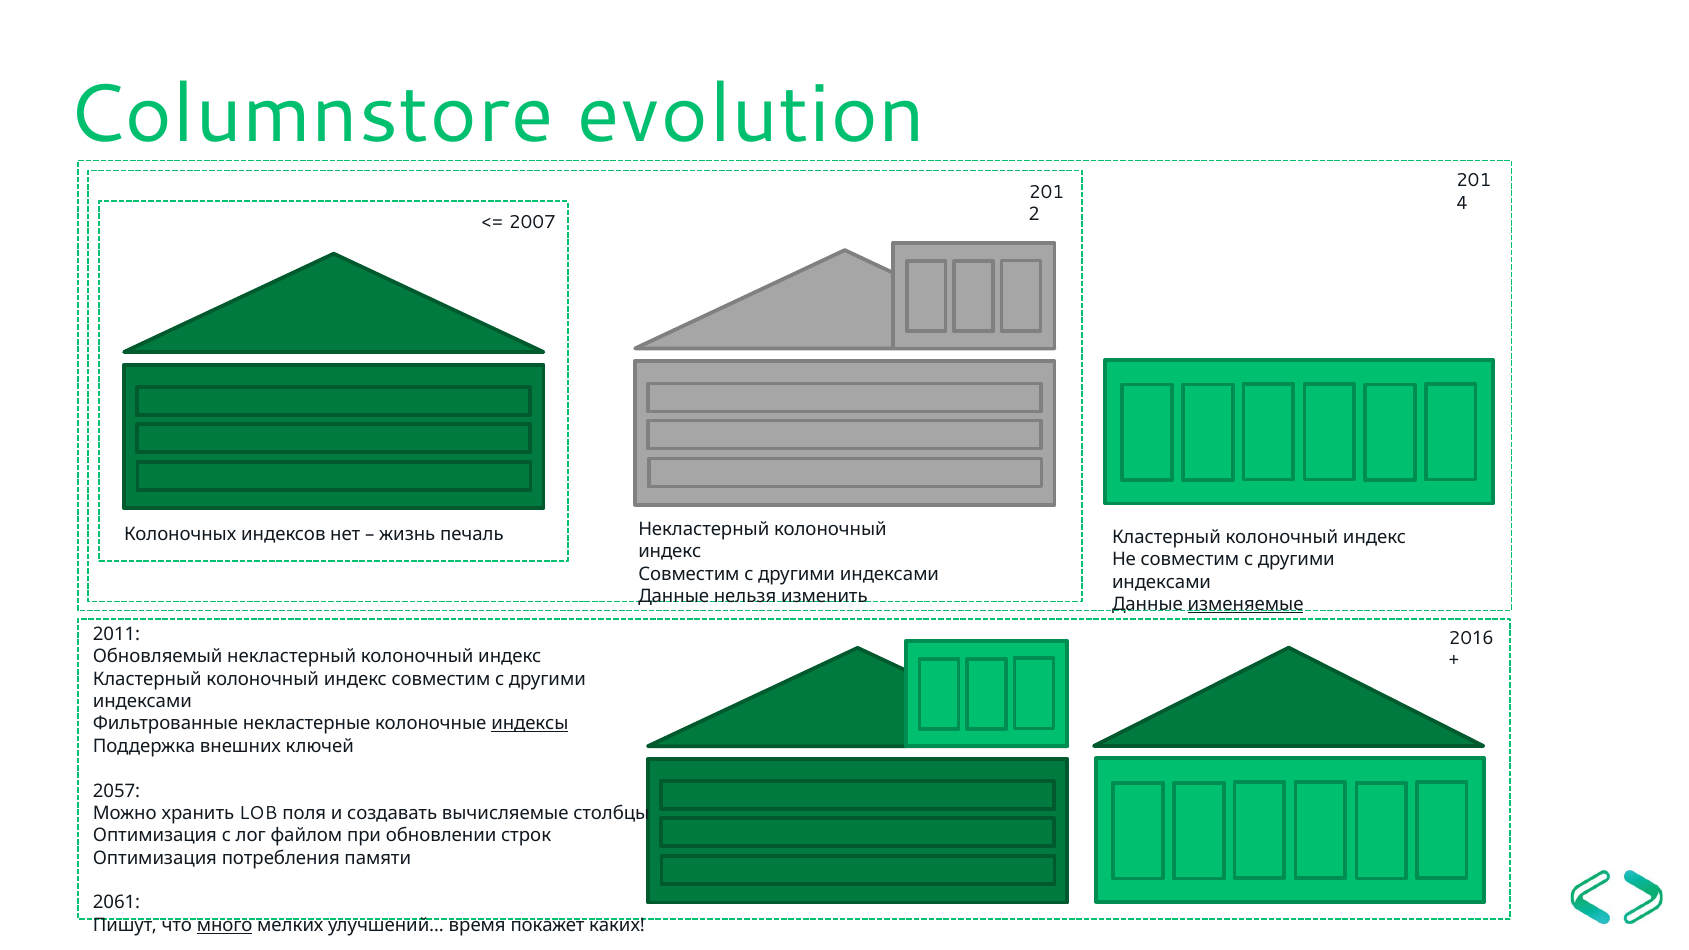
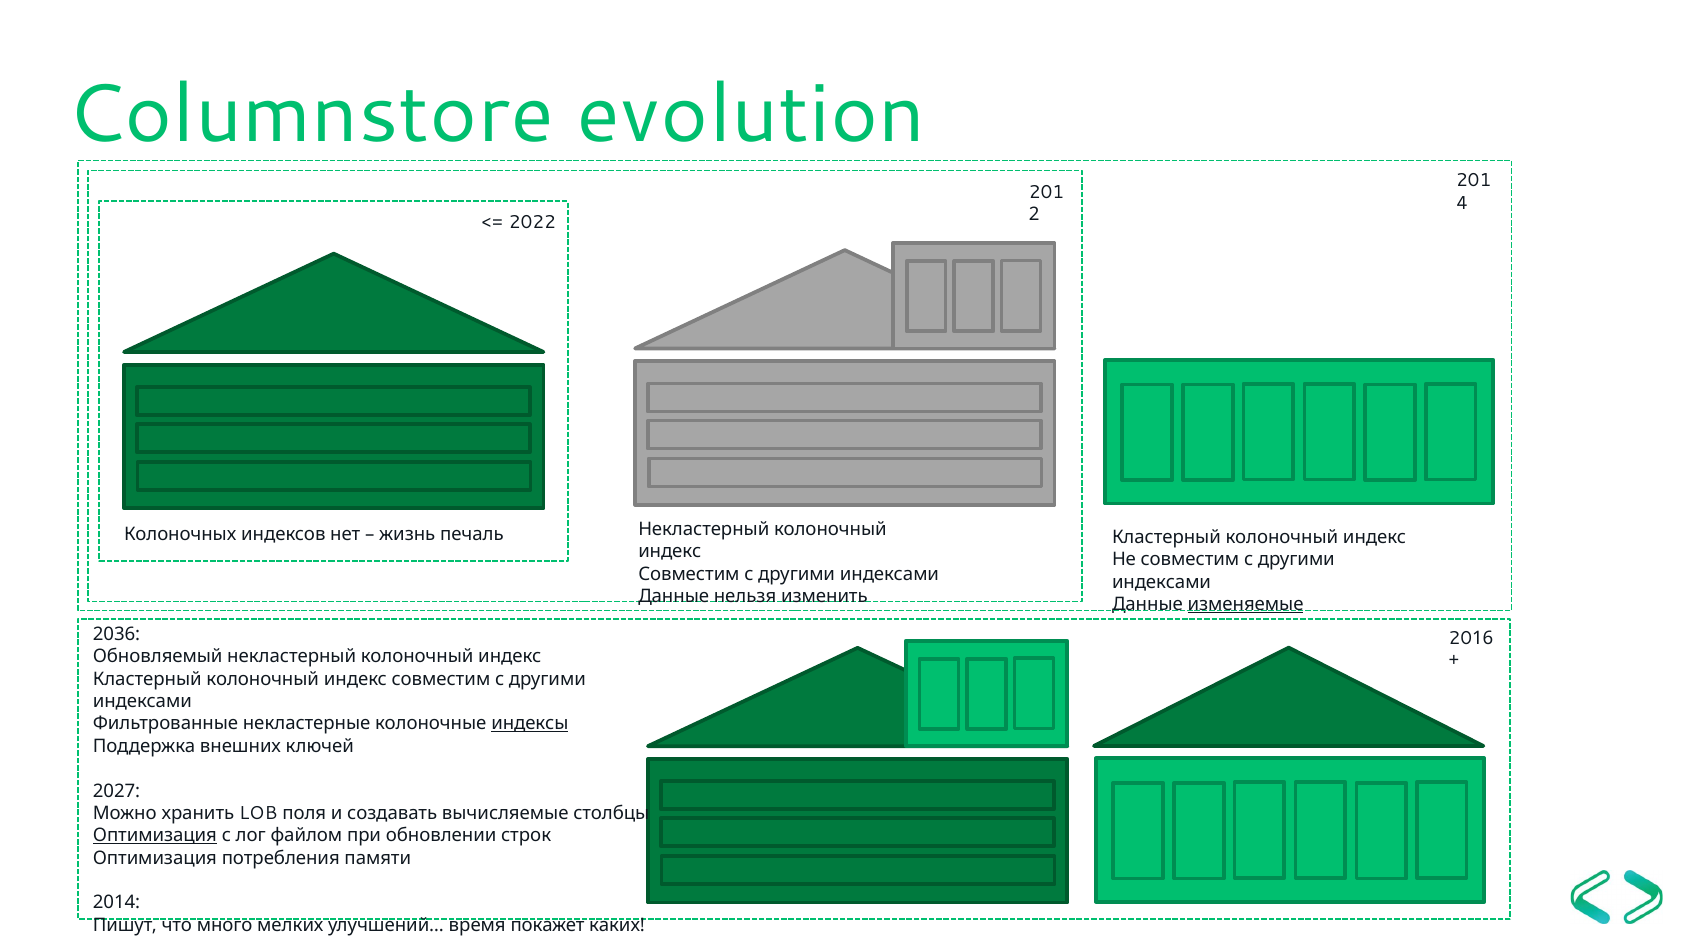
2007: 2007 -> 2022
2011: 2011 -> 2036
2057: 2057 -> 2027
Оптимизация at (155, 836) underline: none -> present
2061: 2061 -> 2014
много underline: present -> none
